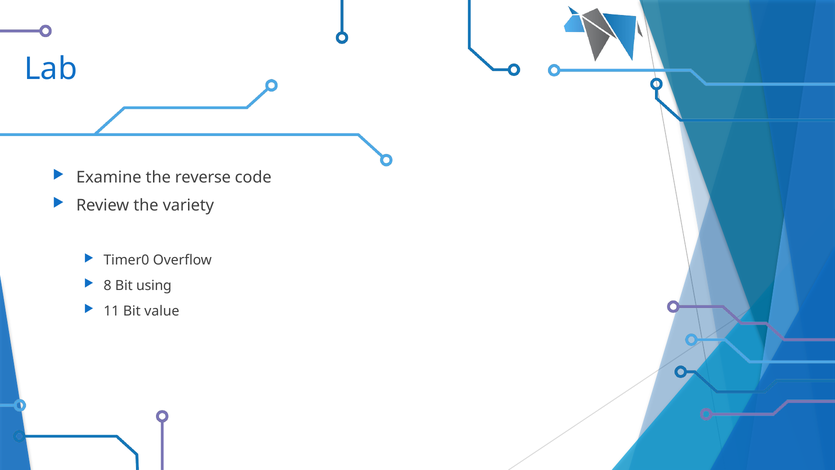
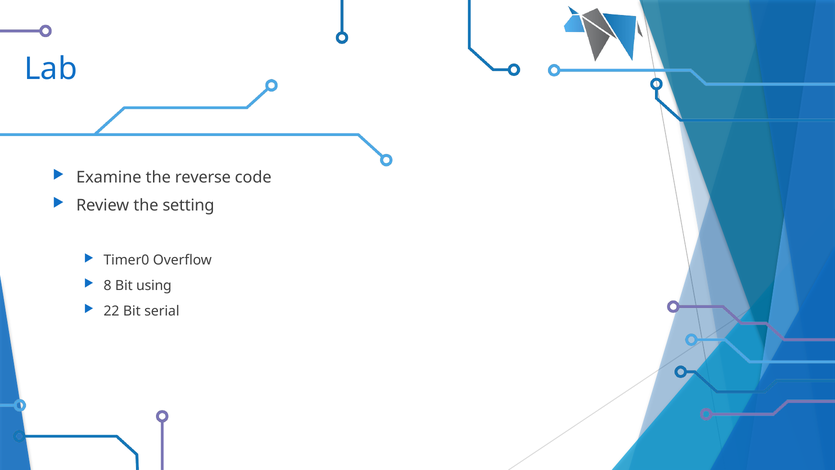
variety: variety -> setting
11: 11 -> 22
value: value -> serial
